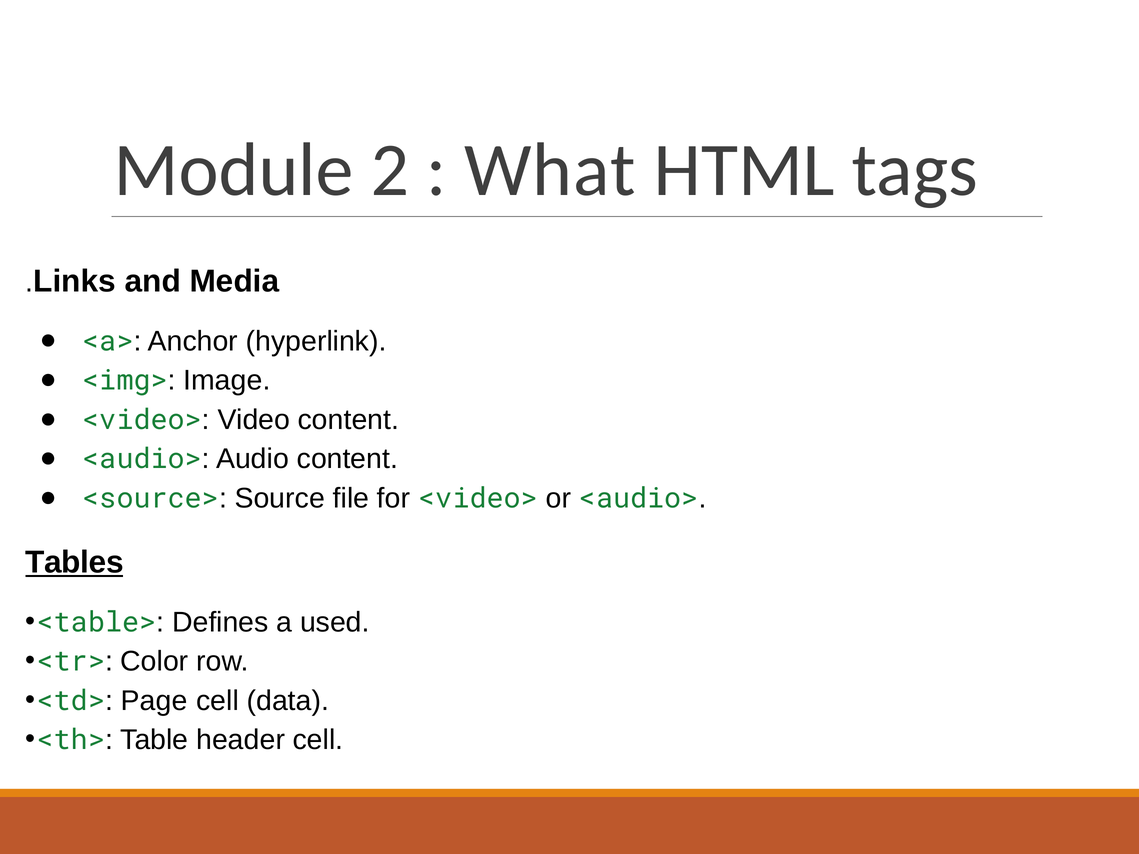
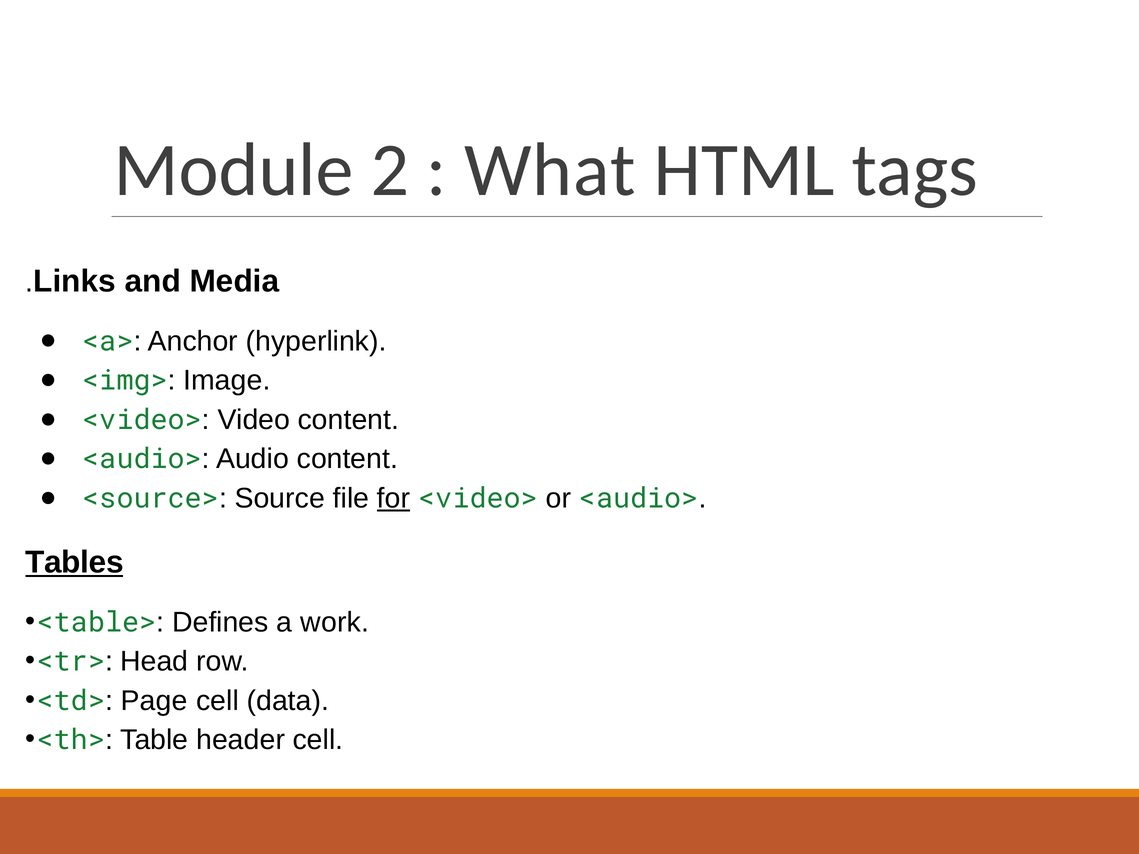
for underline: none -> present
used: used -> work
Color: Color -> Head
